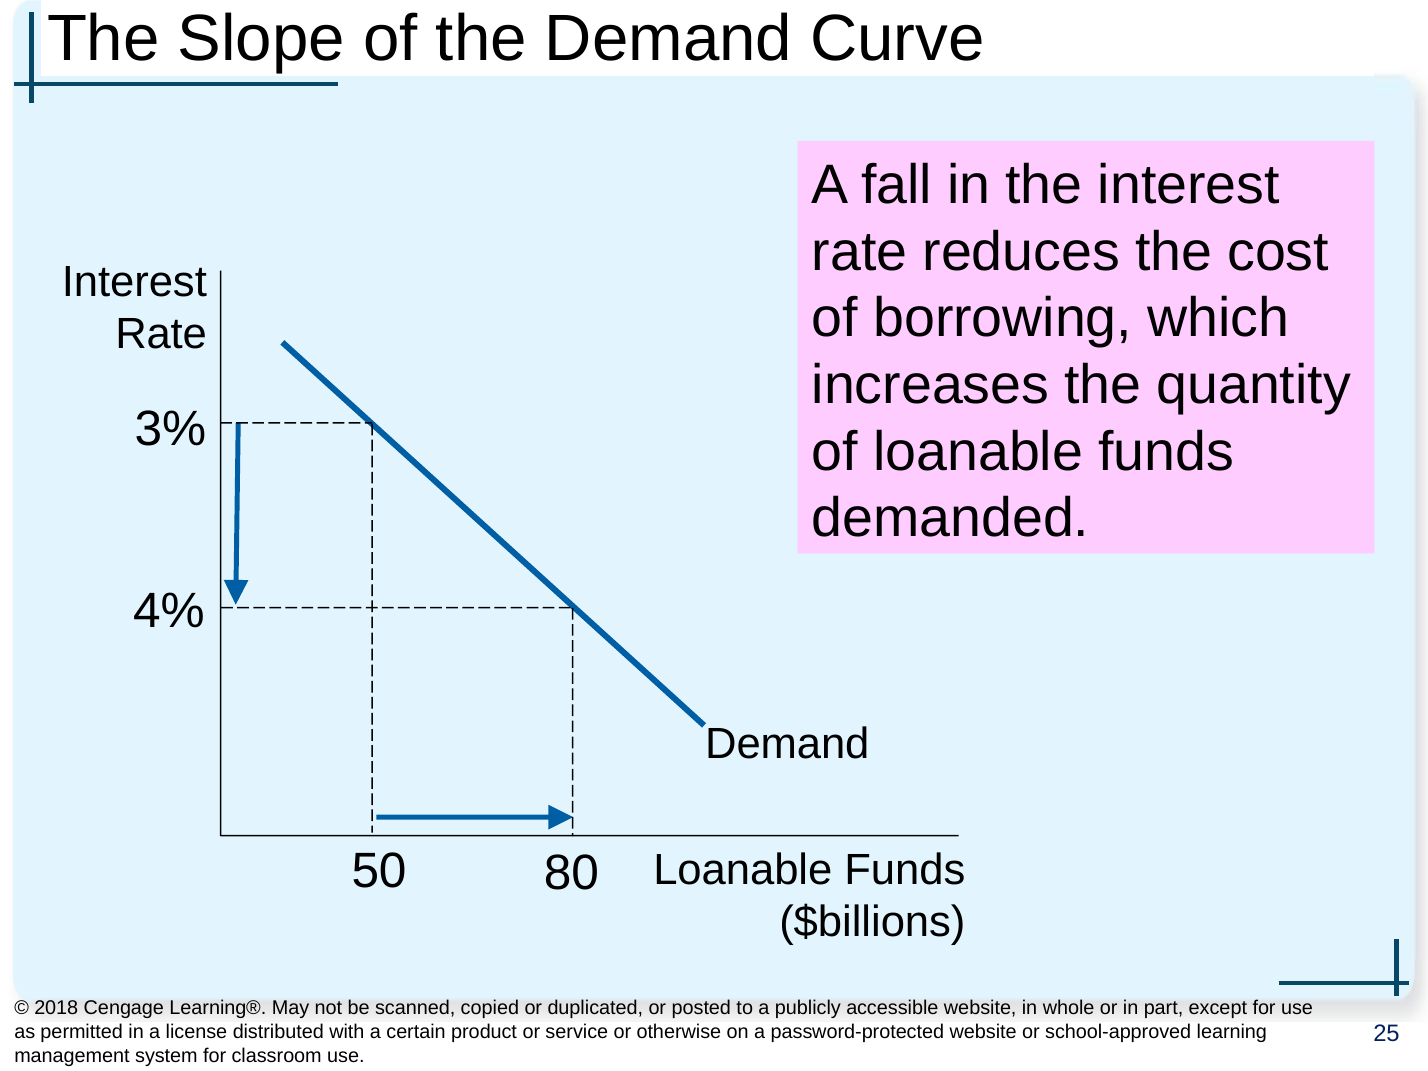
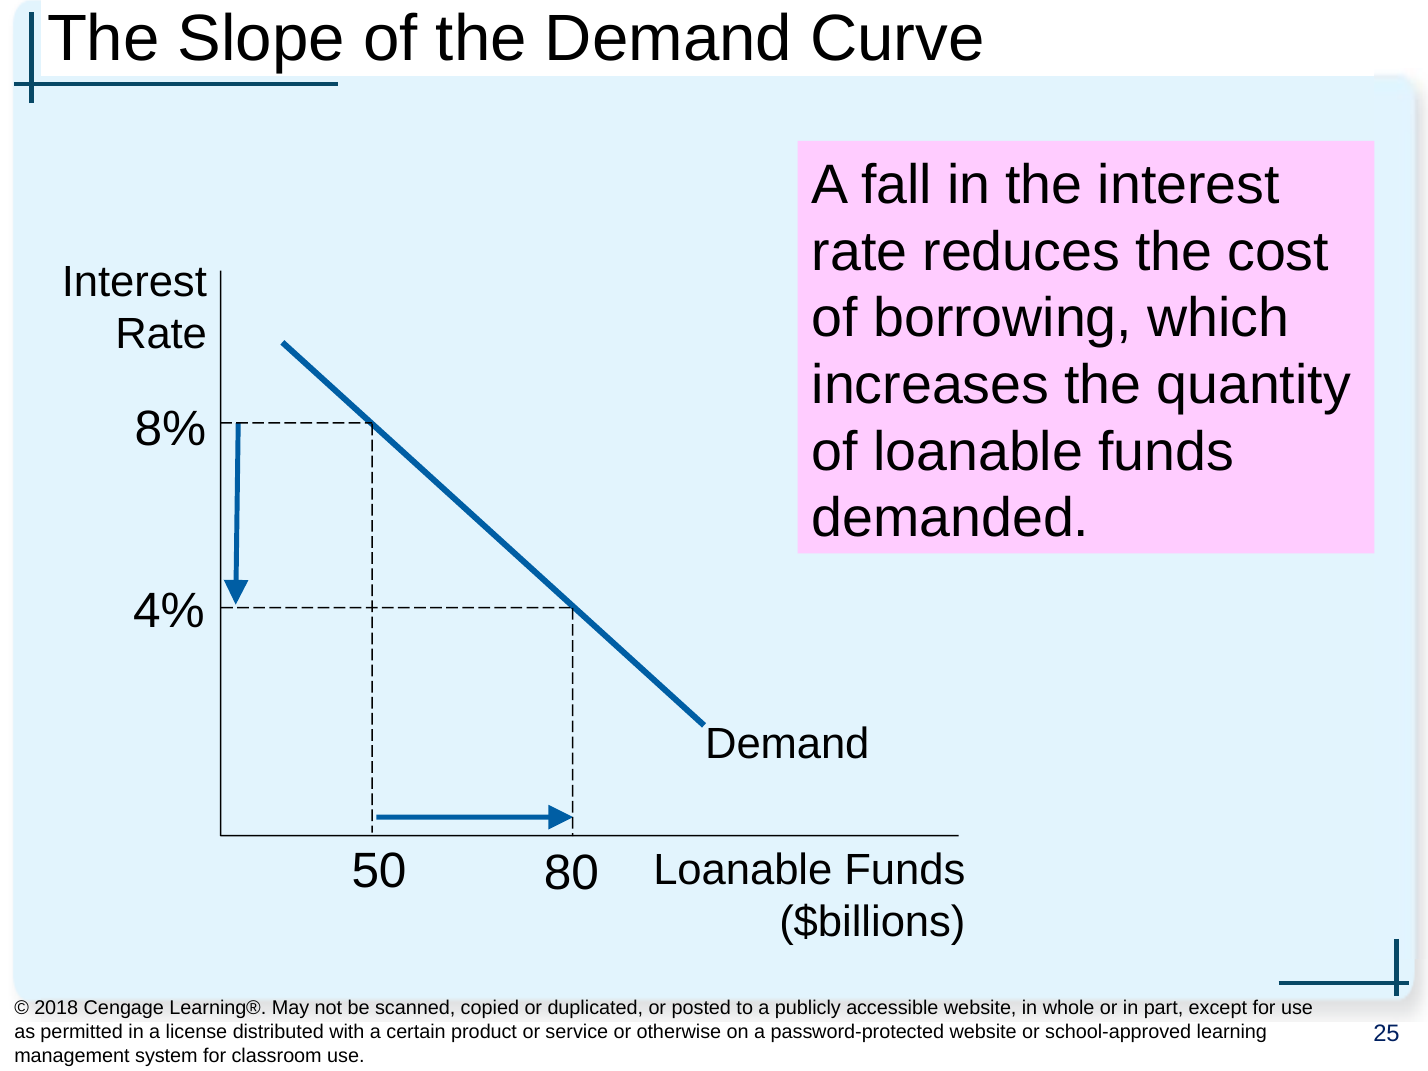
3%: 3% -> 8%
